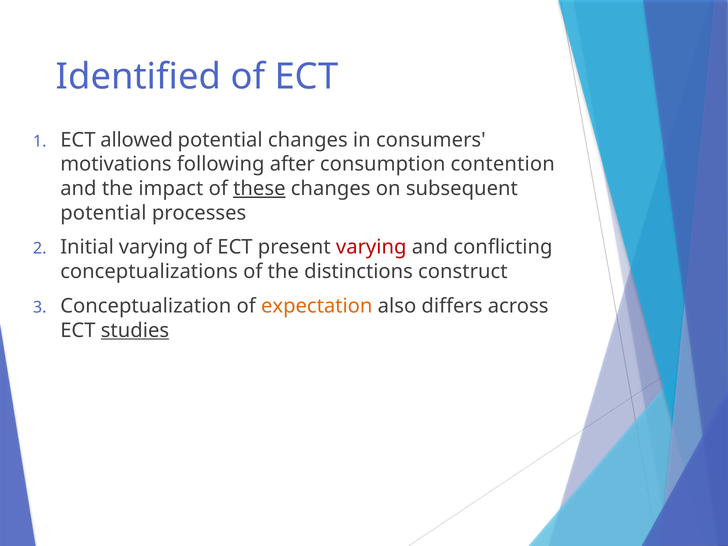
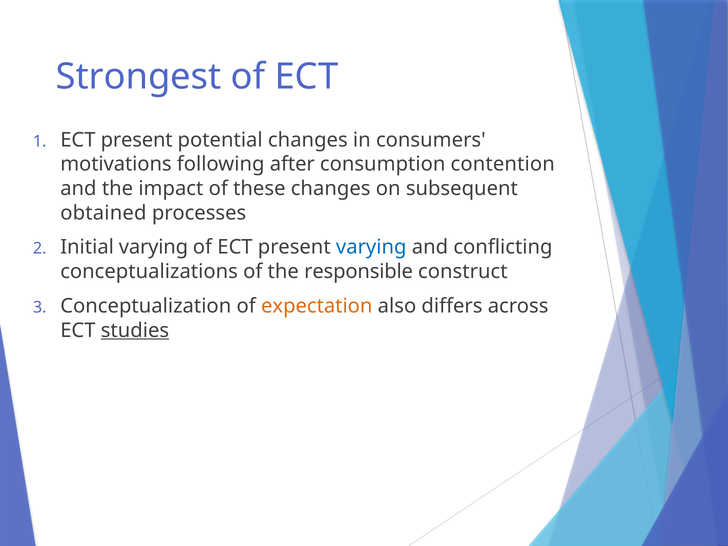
Identified: Identified -> Strongest
allowed at (137, 140): allowed -> present
these underline: present -> none
potential at (103, 213): potential -> obtained
varying at (371, 247) colour: red -> blue
distinctions: distinctions -> responsible
